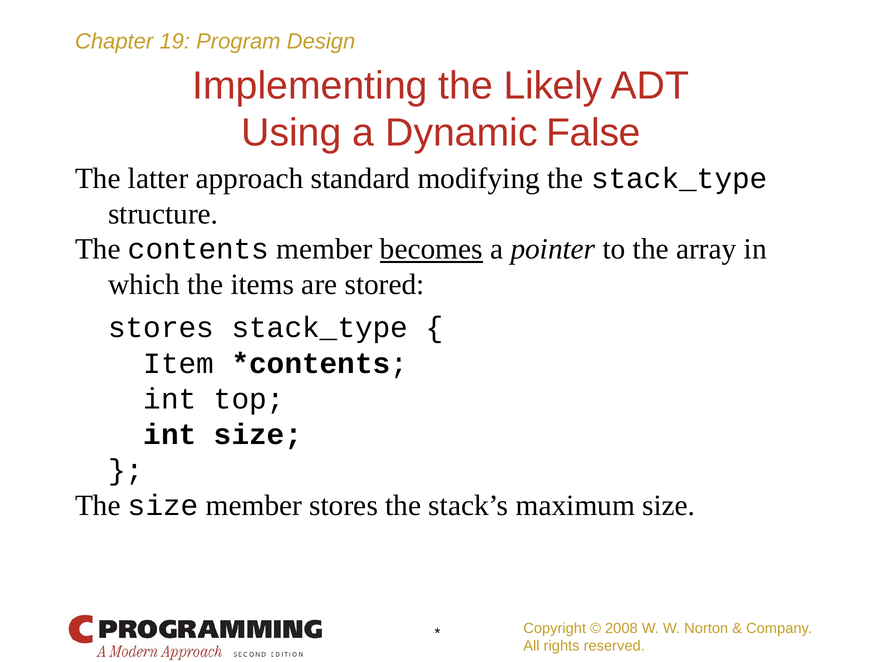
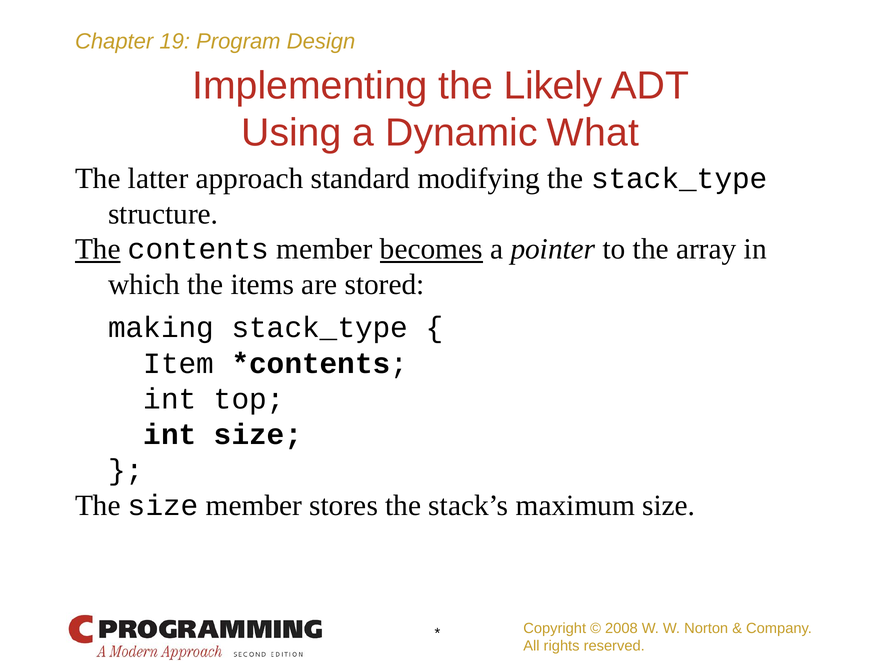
False: False -> What
The at (98, 249) underline: none -> present
stores at (161, 327): stores -> making
